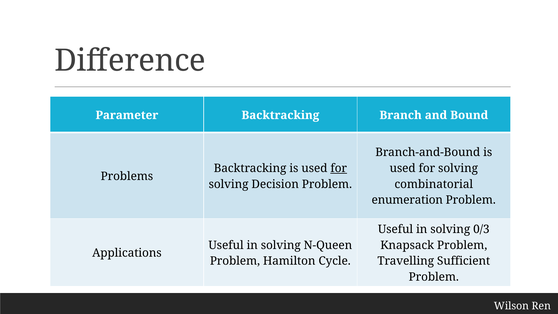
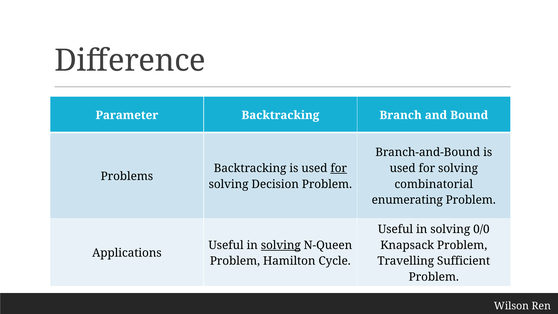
enumeration: enumeration -> enumerating
0/3: 0/3 -> 0/0
solving at (281, 245) underline: none -> present
